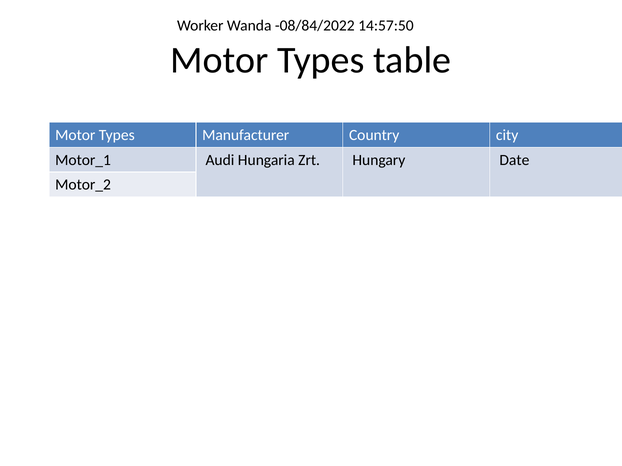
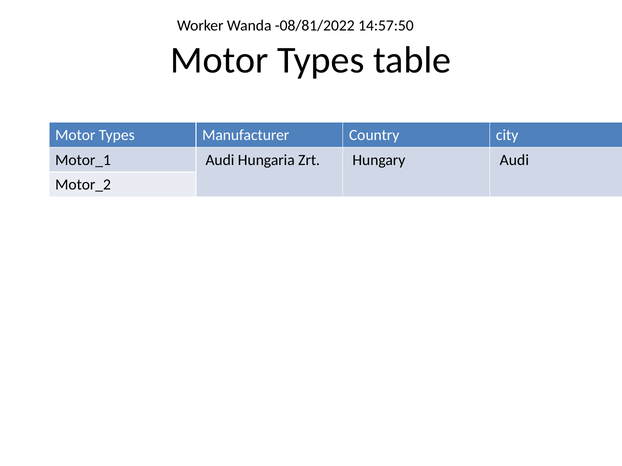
-08/84/2022: -08/84/2022 -> -08/81/2022
Hungary Date: Date -> Audi
